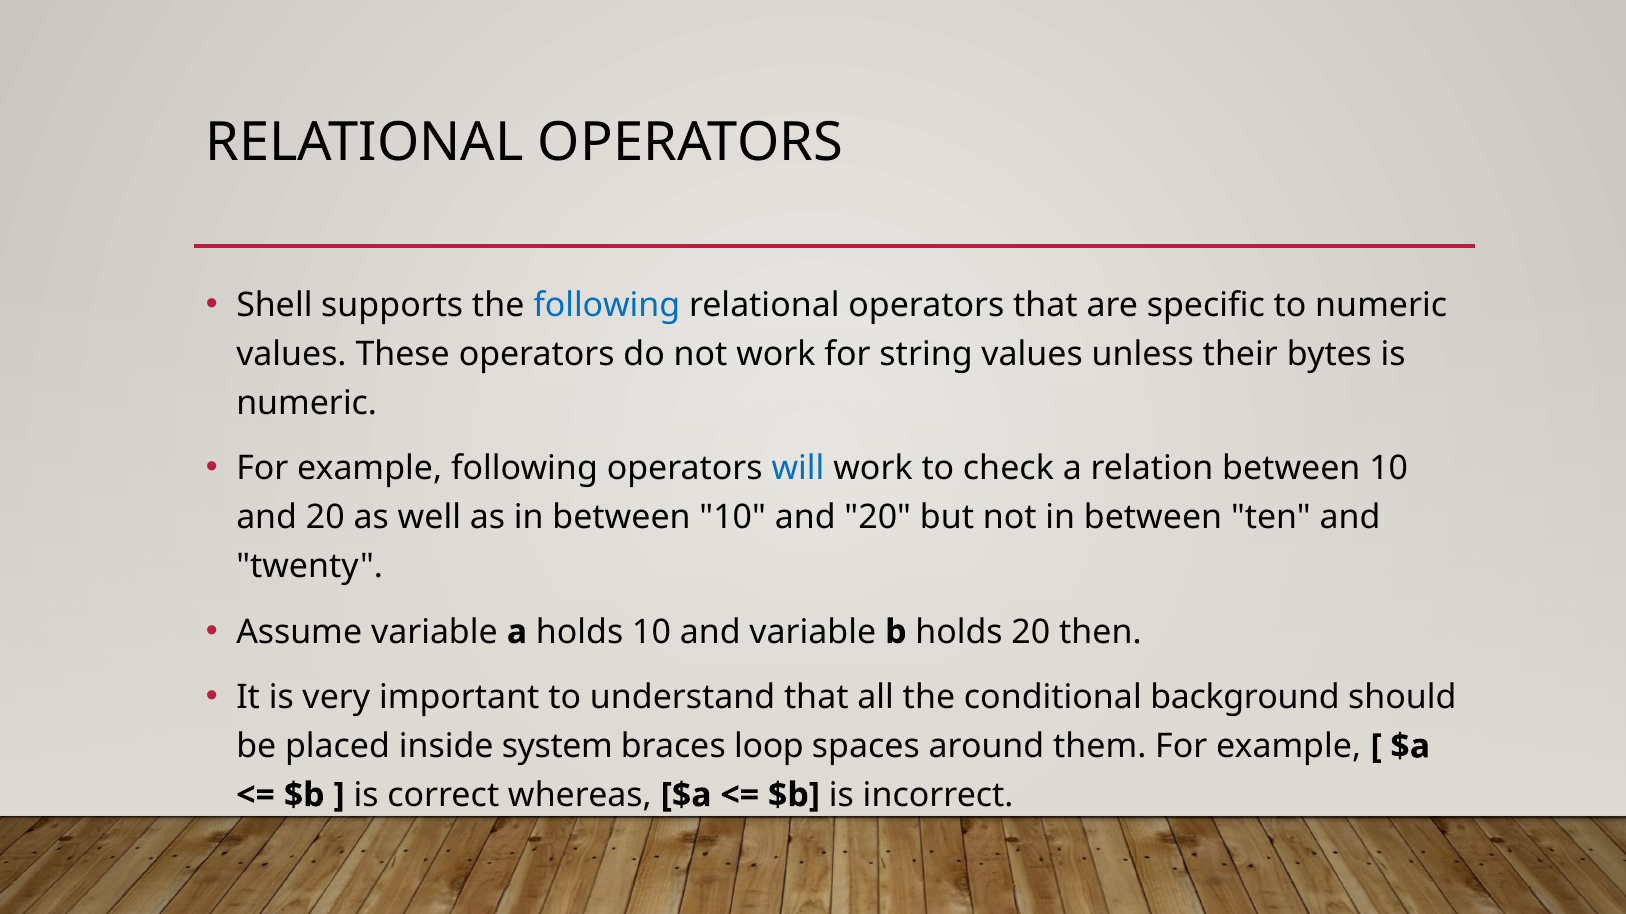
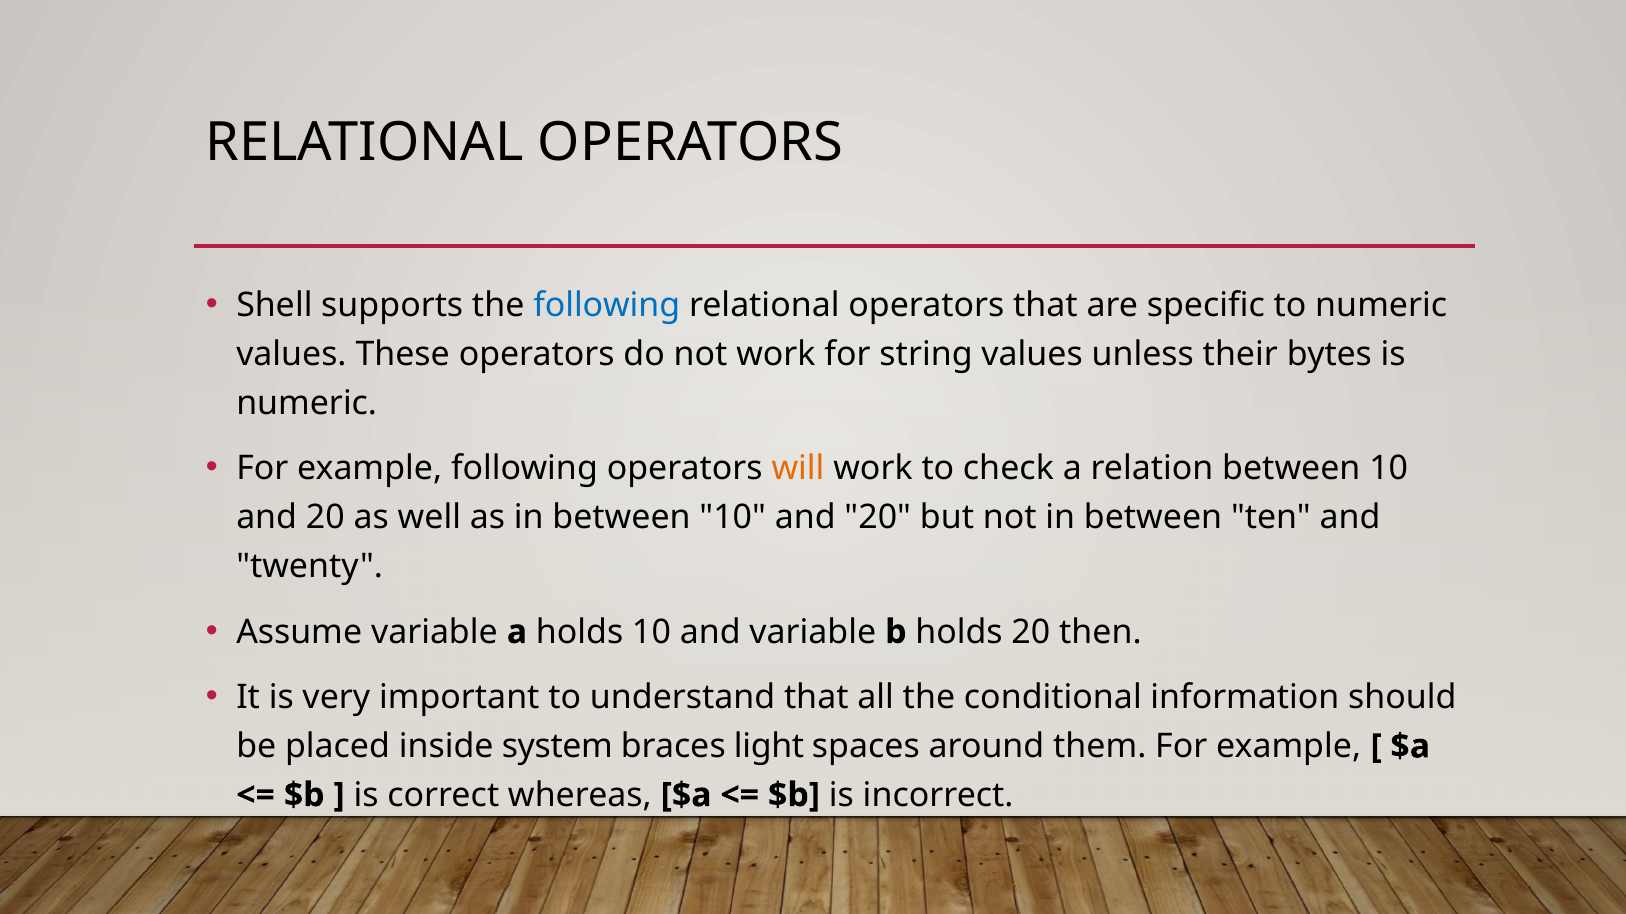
will colour: blue -> orange
background: background -> information
loop: loop -> light
